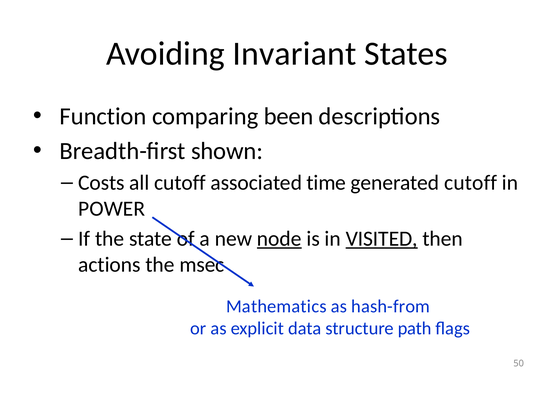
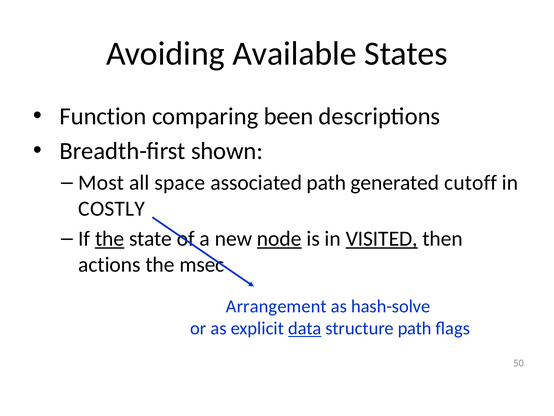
Invariant: Invariant -> Available
Costs: Costs -> Most
all cutoff: cutoff -> space
associated time: time -> path
POWER: POWER -> COSTLY
the at (110, 239) underline: none -> present
Mathematics: Mathematics -> Arrangement
hash-from: hash-from -> hash-solve
data underline: none -> present
